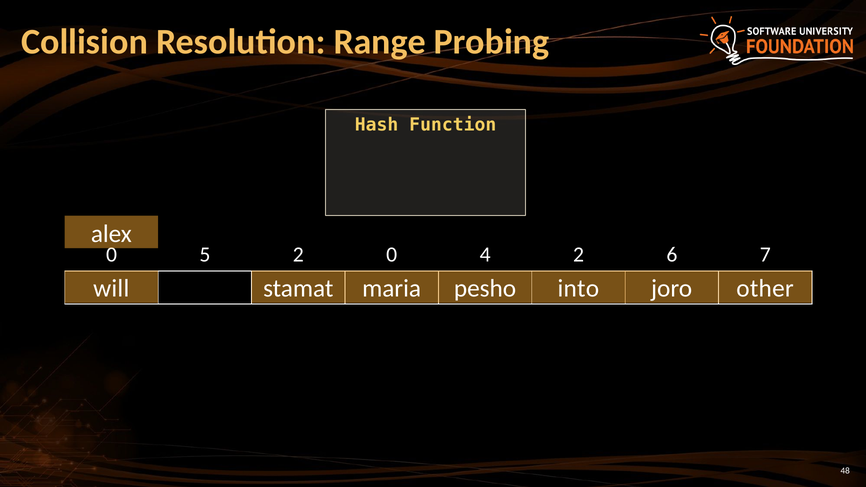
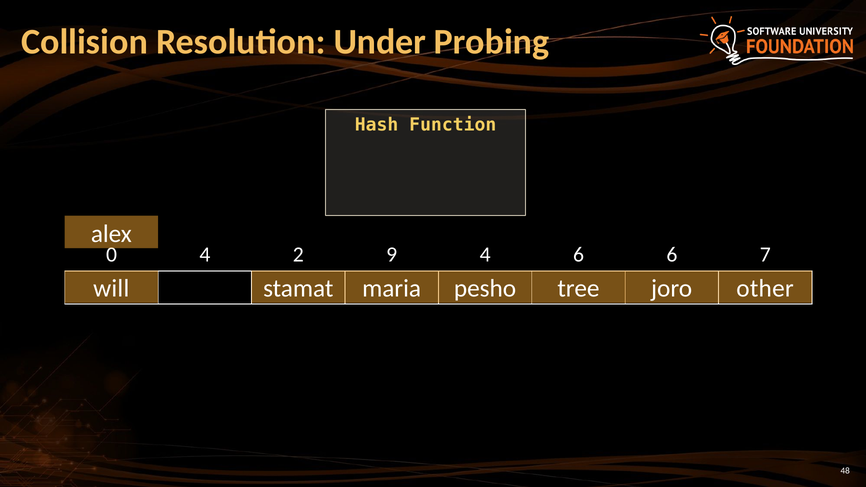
Range: Range -> Under
0 5: 5 -> 4
2 0: 0 -> 9
4 2: 2 -> 6
into: into -> tree
